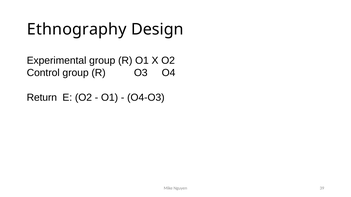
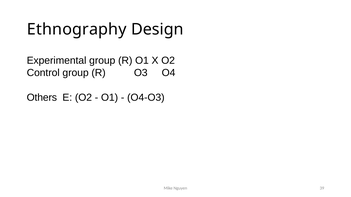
Return: Return -> Others
